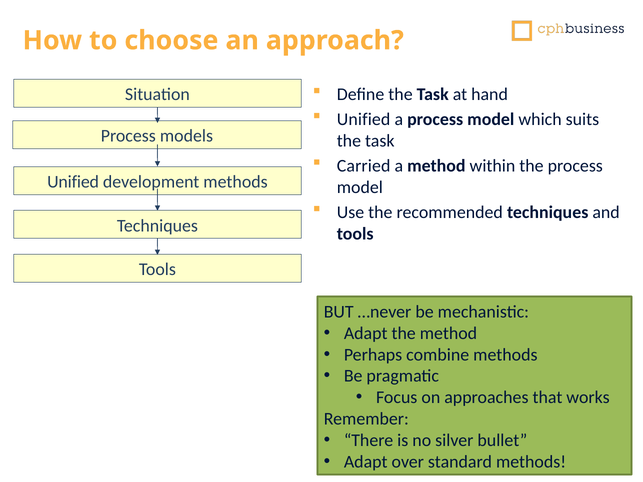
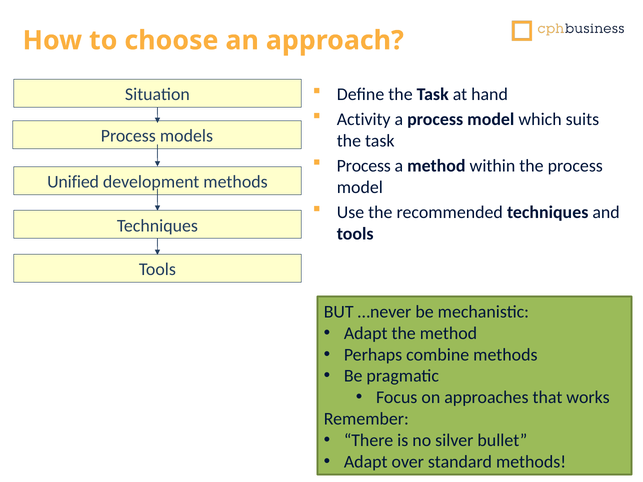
Unified at (364, 119): Unified -> Activity
Carried at (364, 166): Carried -> Process
